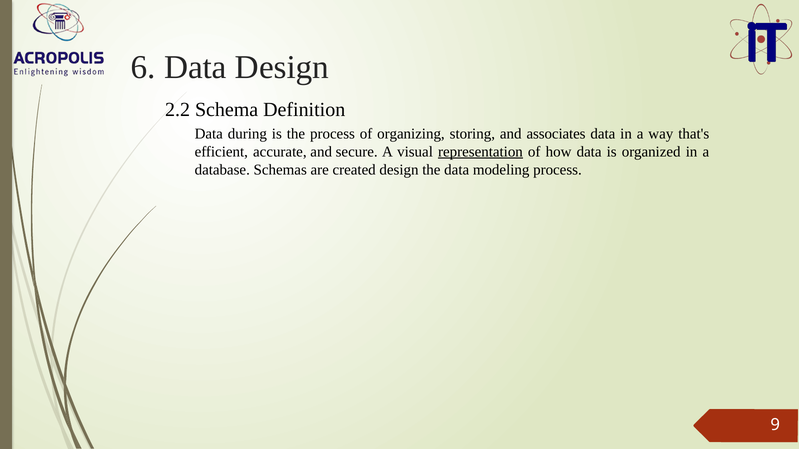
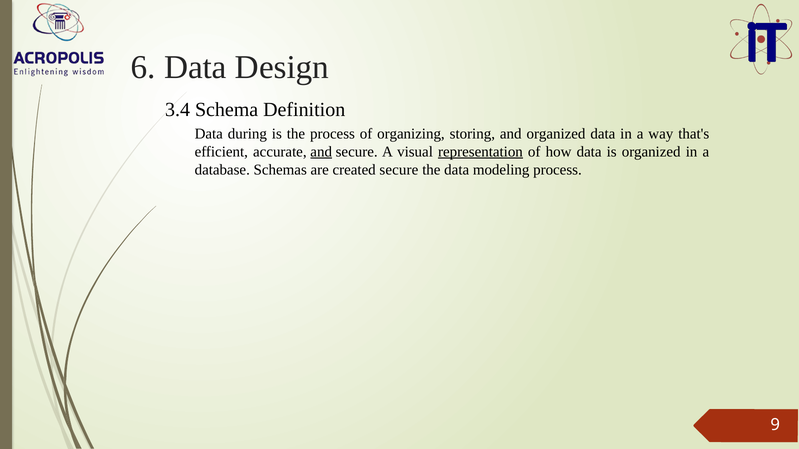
2.2: 2.2 -> 3.4
and associates: associates -> organized
and at (321, 152) underline: none -> present
created design: design -> secure
